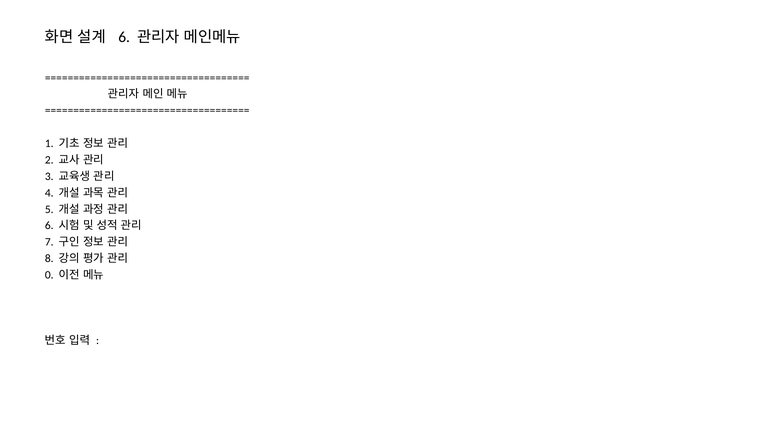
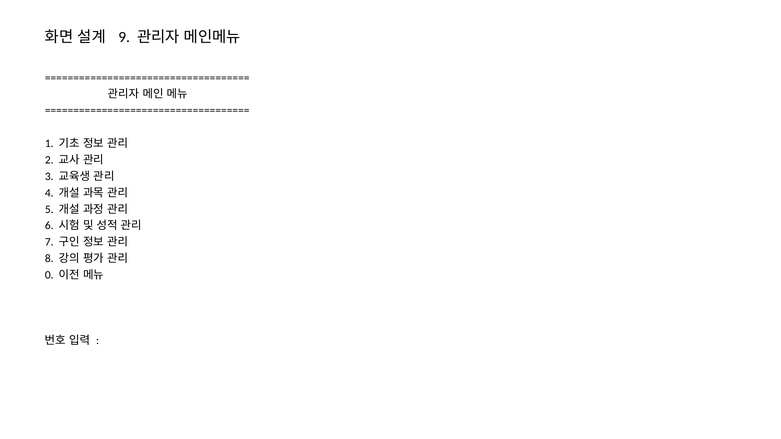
6 at (124, 37): 6 -> 9
